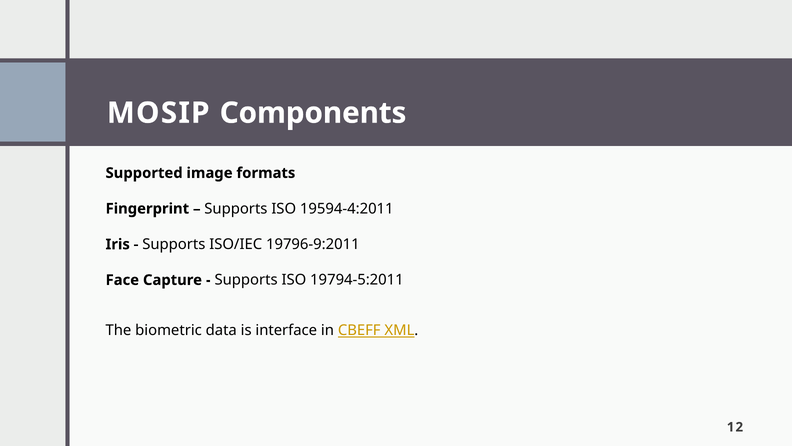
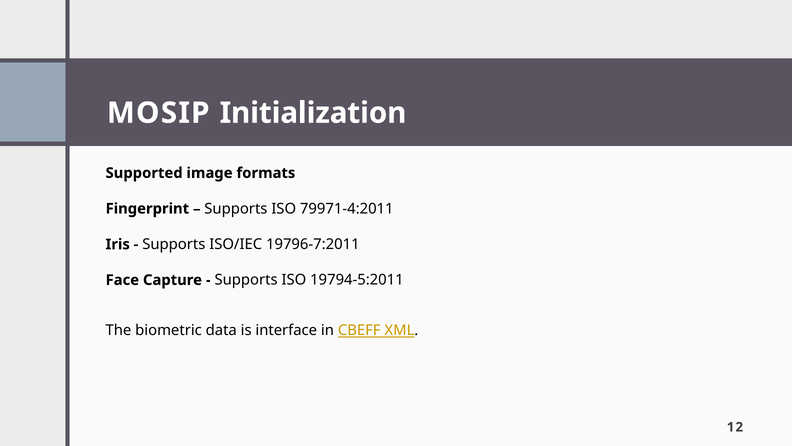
Components: Components -> Initialization
19594-4:2011: 19594-4:2011 -> 79971-4:2011
19796-9:2011: 19796-9:2011 -> 19796-7:2011
